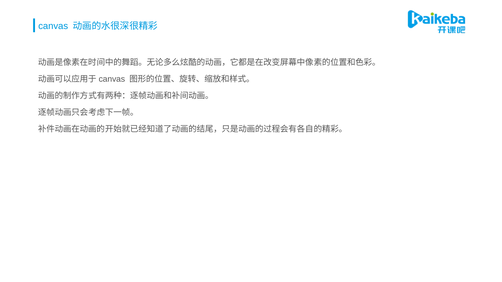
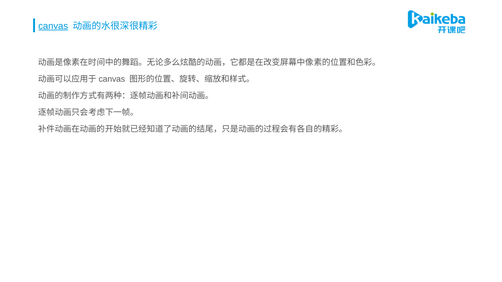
canvas underline: none -> present
